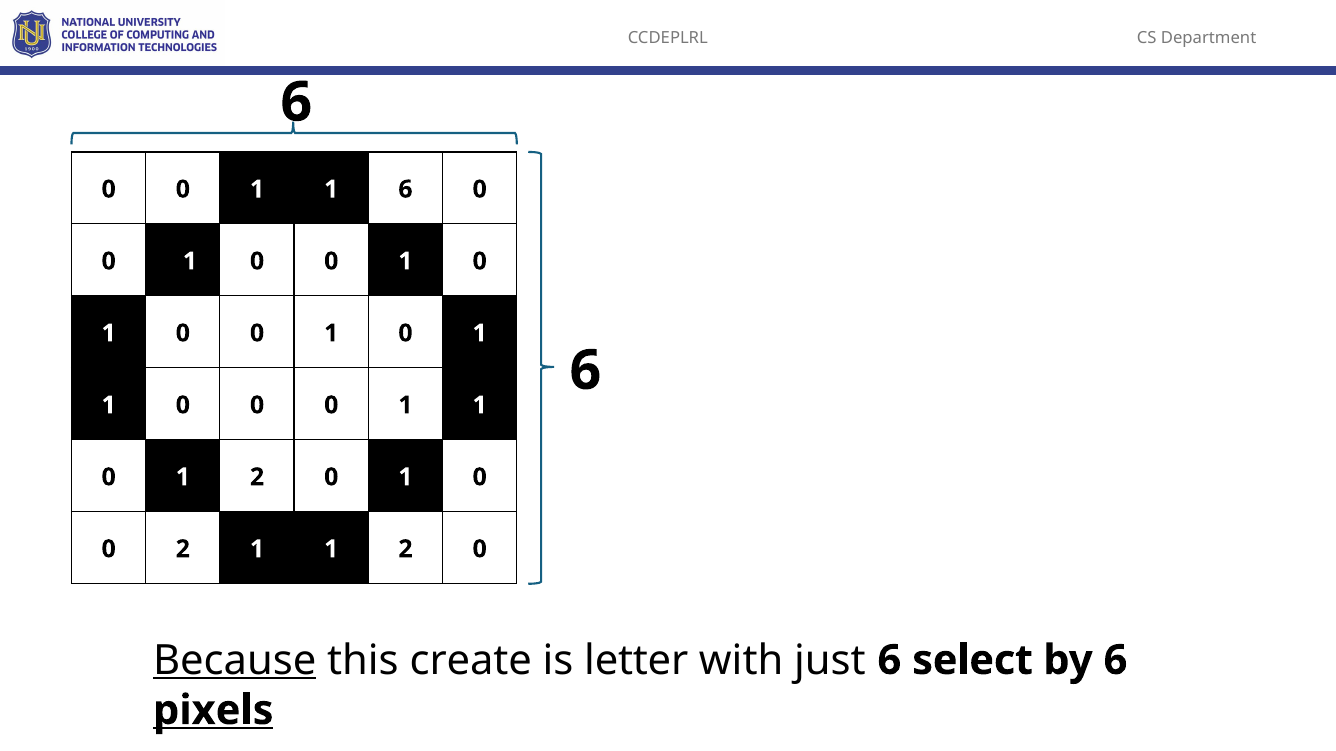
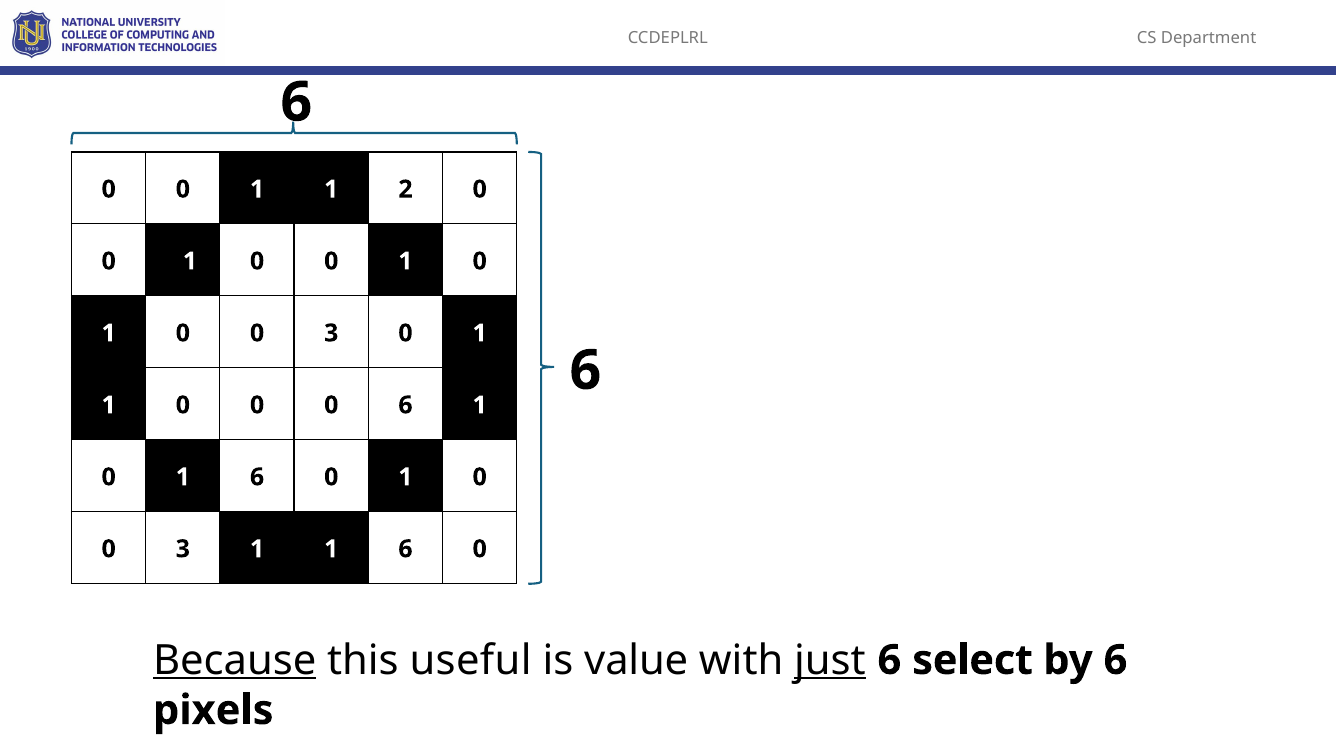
1 6: 6 -> 2
1 at (331, 333): 1 -> 3
0 0 0 1: 1 -> 6
0 1 2: 2 -> 6
2 at (183, 549): 2 -> 3
1 1 2: 2 -> 6
create: create -> useful
letter: letter -> value
just underline: none -> present
pixels underline: present -> none
